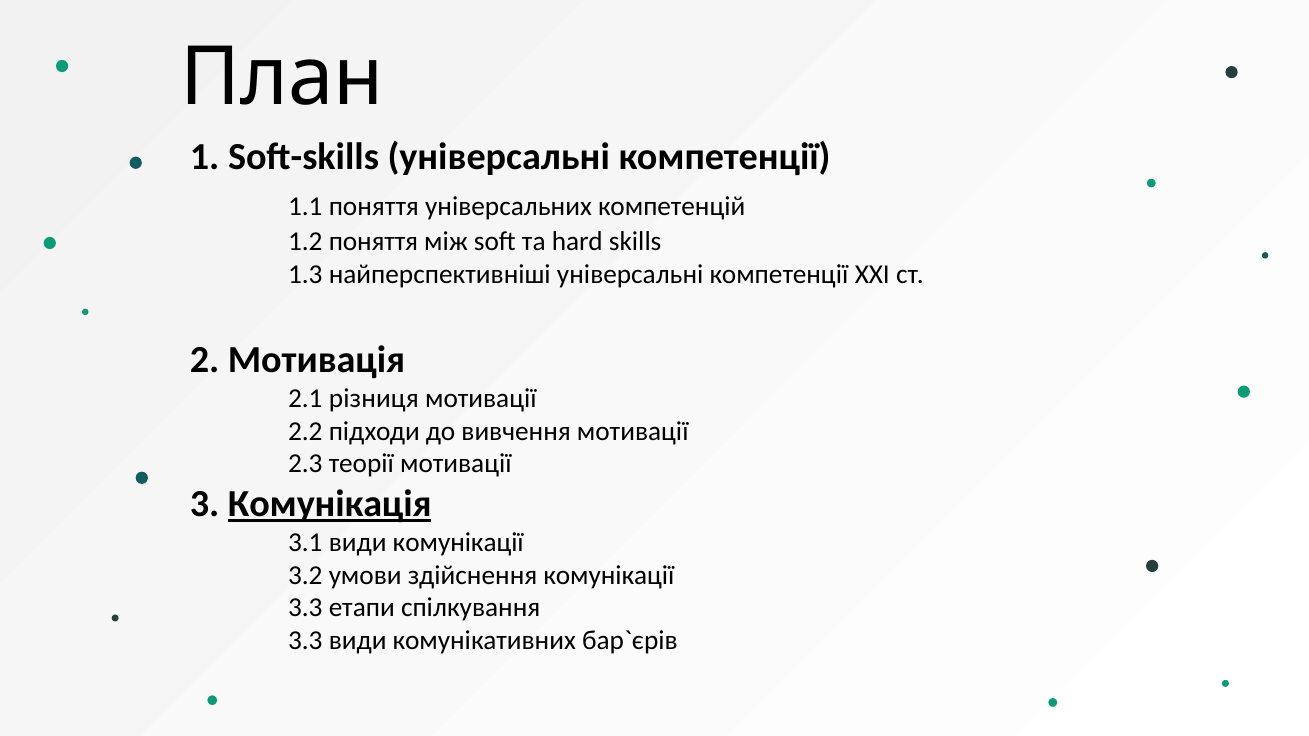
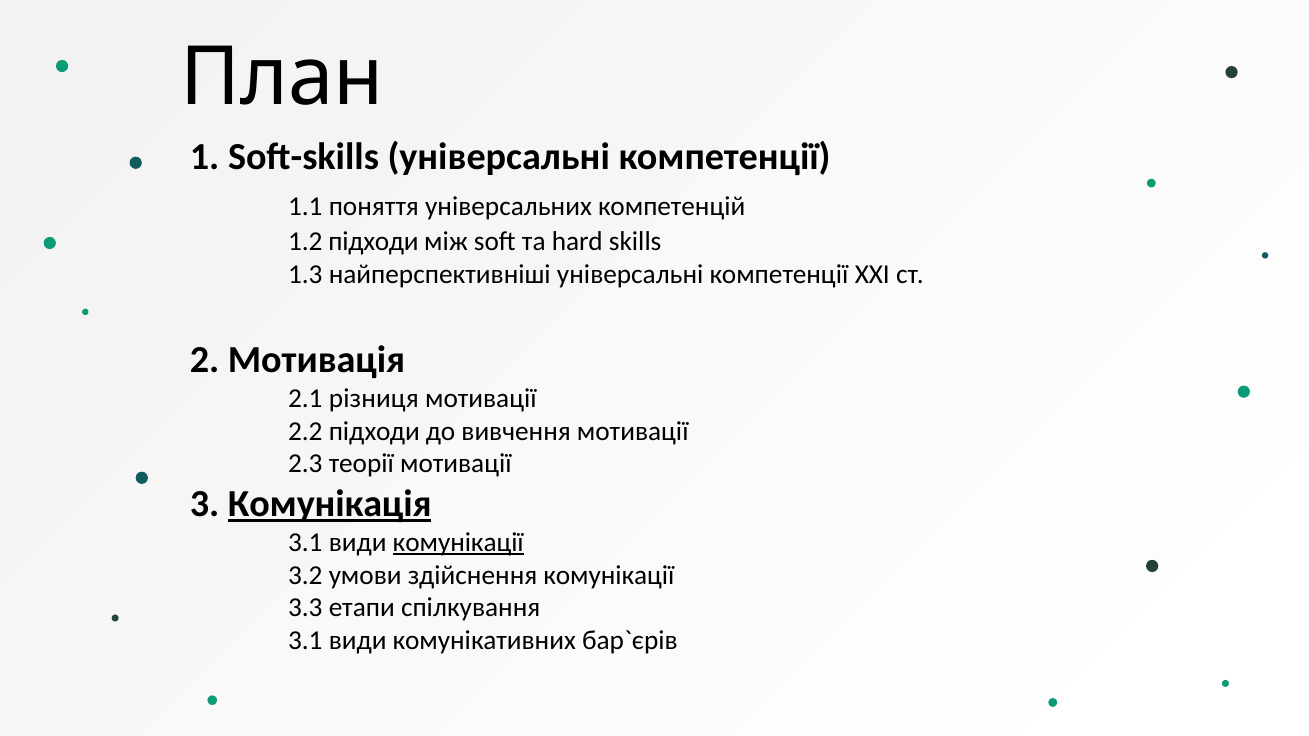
1.2 поняття: поняття -> підходи
комунікації at (458, 543) underline: none -> present
3.3 at (305, 641): 3.3 -> 3.1
